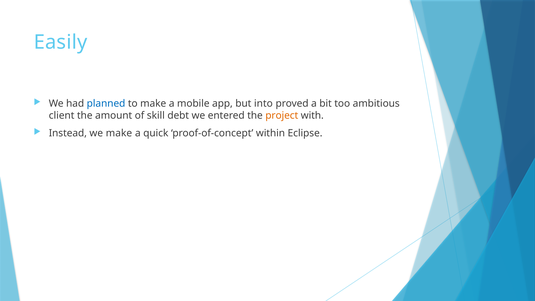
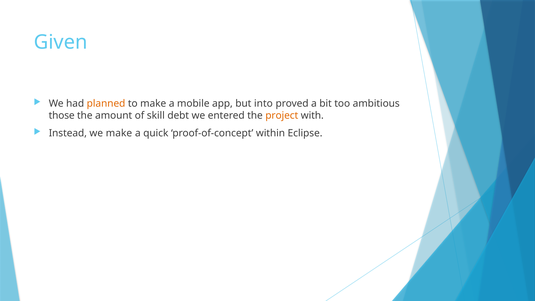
Easily: Easily -> Given
planned colour: blue -> orange
client: client -> those
